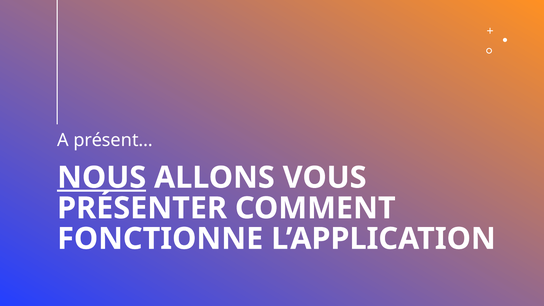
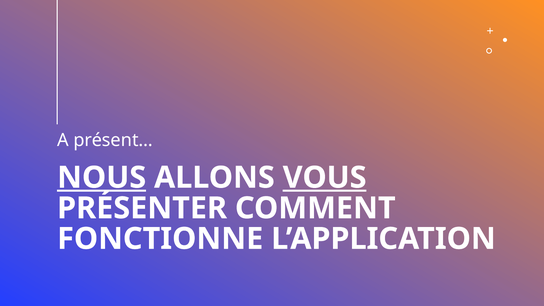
VOUS underline: none -> present
